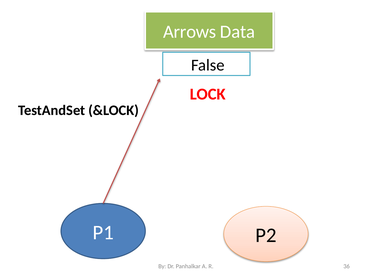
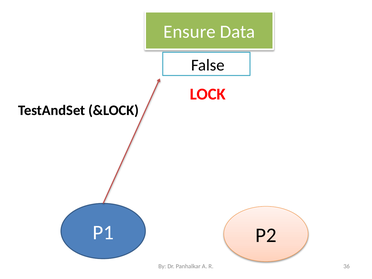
Arrows: Arrows -> Ensure
